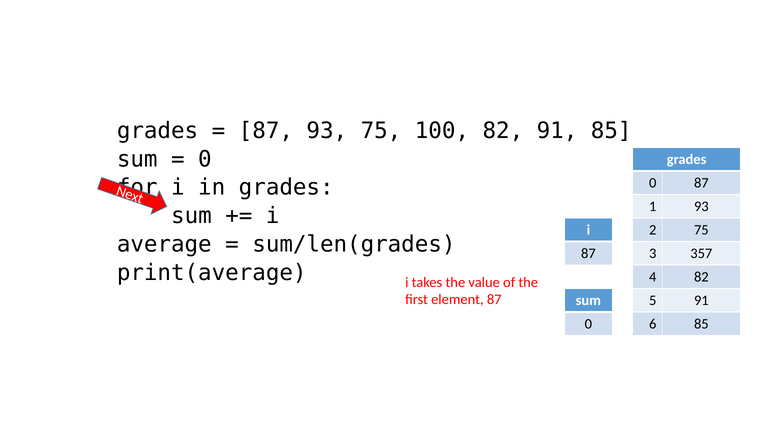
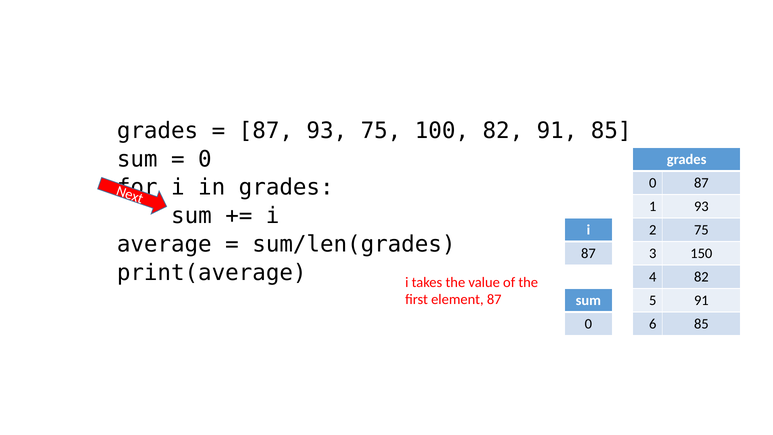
357: 357 -> 150
